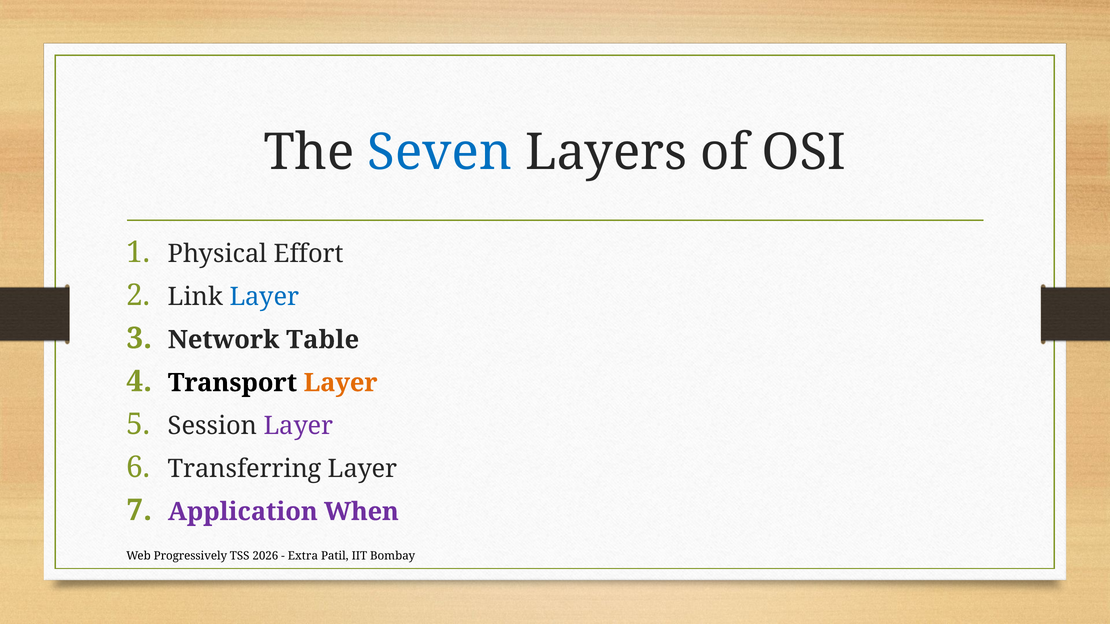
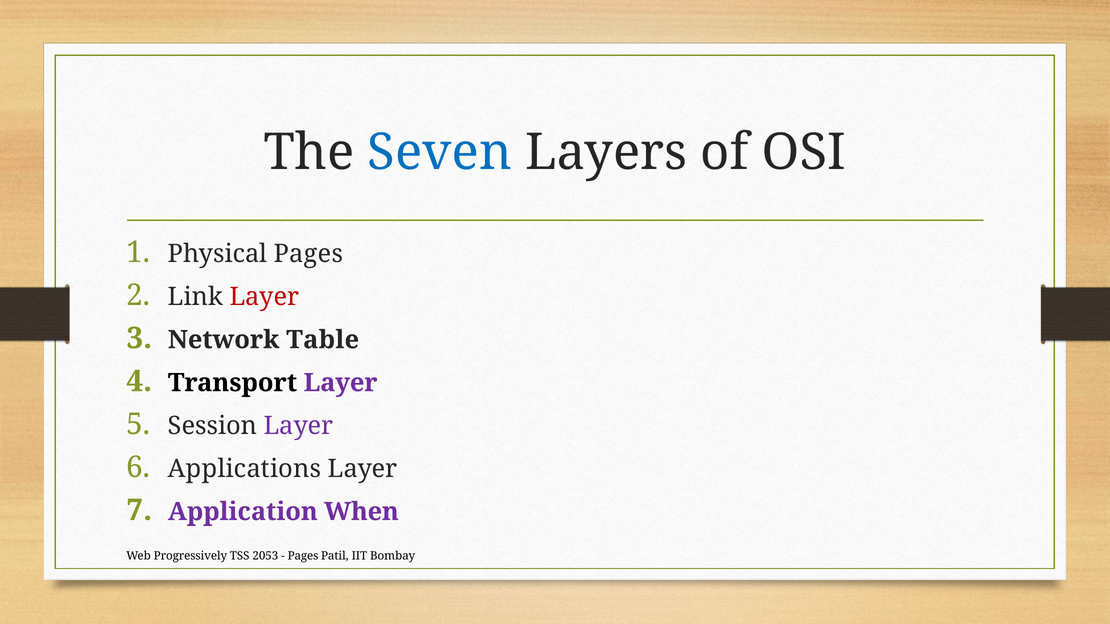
Physical Effort: Effort -> Pages
Layer at (264, 297) colour: blue -> red
Layer at (341, 383) colour: orange -> purple
Transferring: Transferring -> Applications
2026: 2026 -> 2053
Extra at (303, 556): Extra -> Pages
